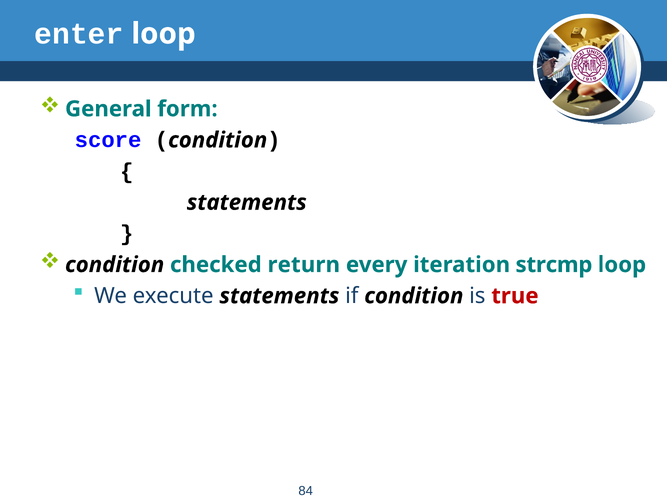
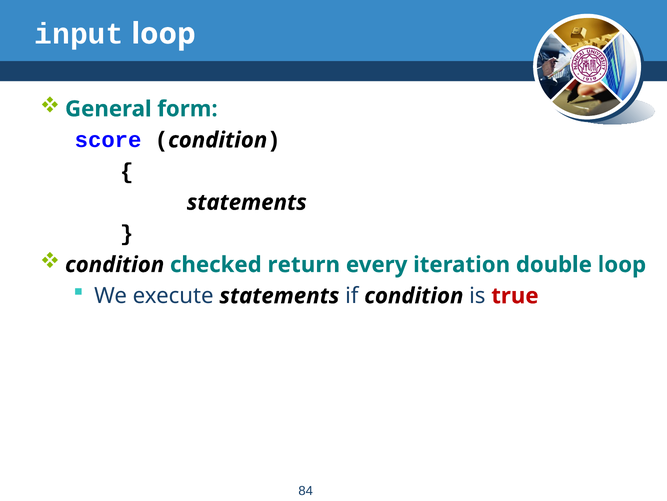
enter: enter -> input
strcmp: strcmp -> double
